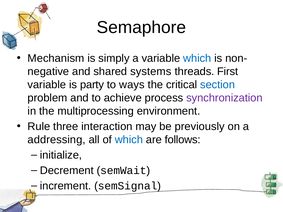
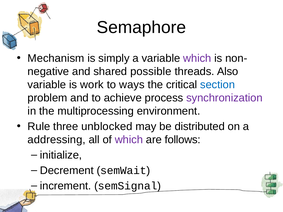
which at (197, 58) colour: blue -> purple
systems: systems -> possible
First: First -> Also
party: party -> work
interaction: interaction -> unblocked
previously: previously -> distributed
which at (129, 140) colour: blue -> purple
